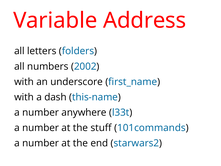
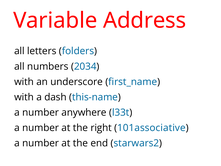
2002: 2002 -> 2034
stuff: stuff -> right
101commands: 101commands -> 101associative
